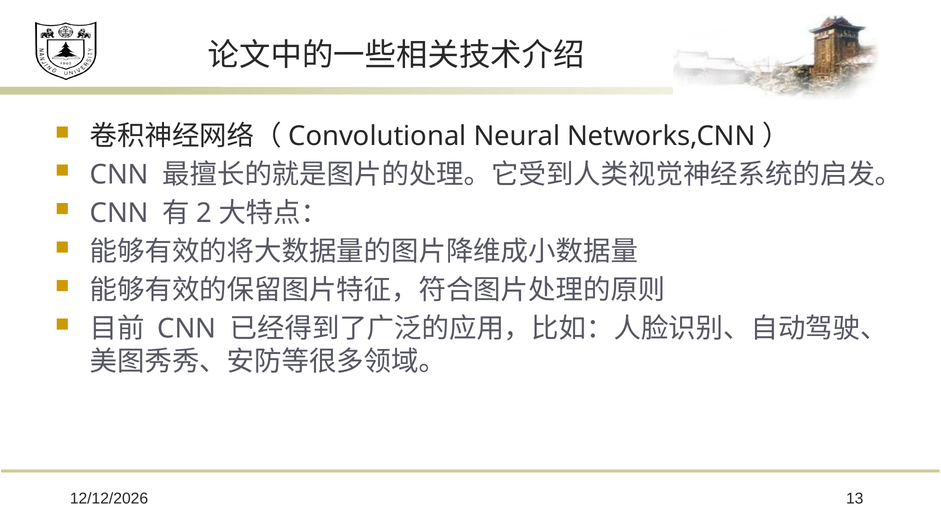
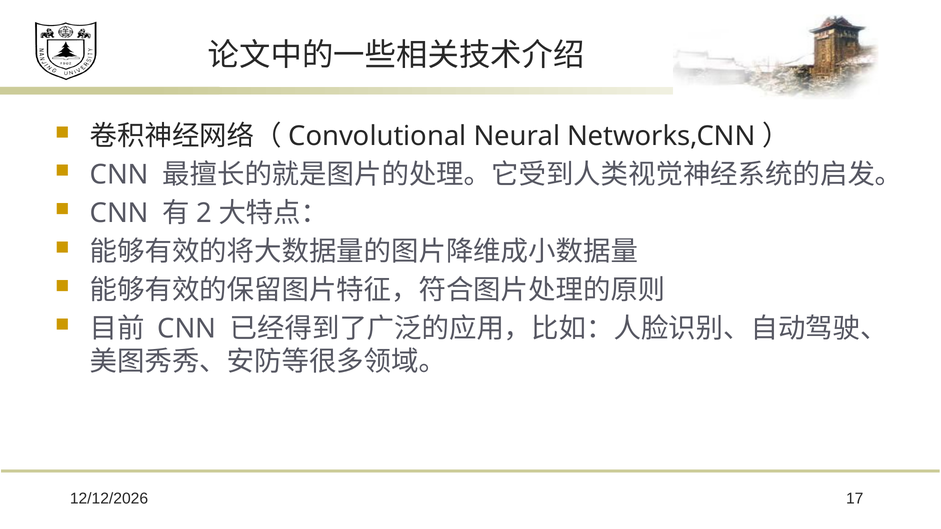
13: 13 -> 17
